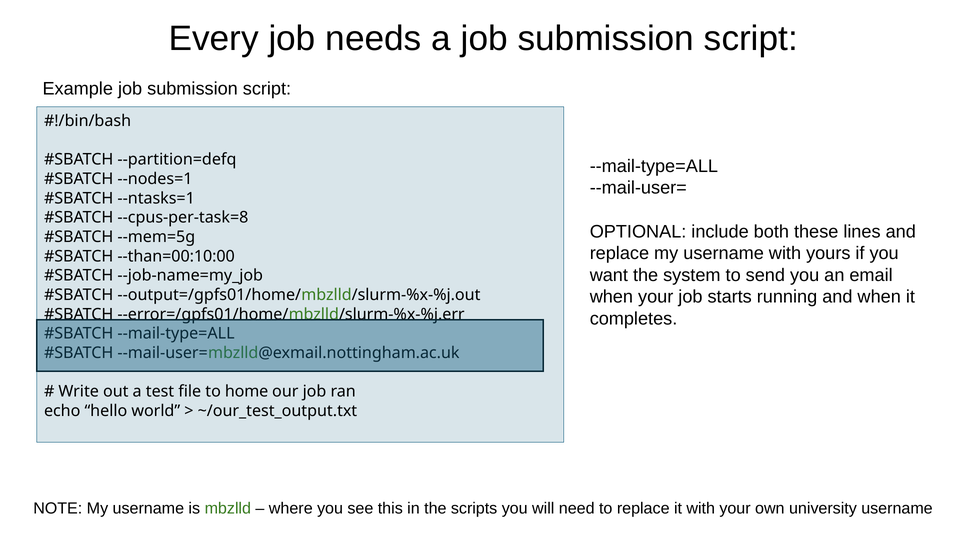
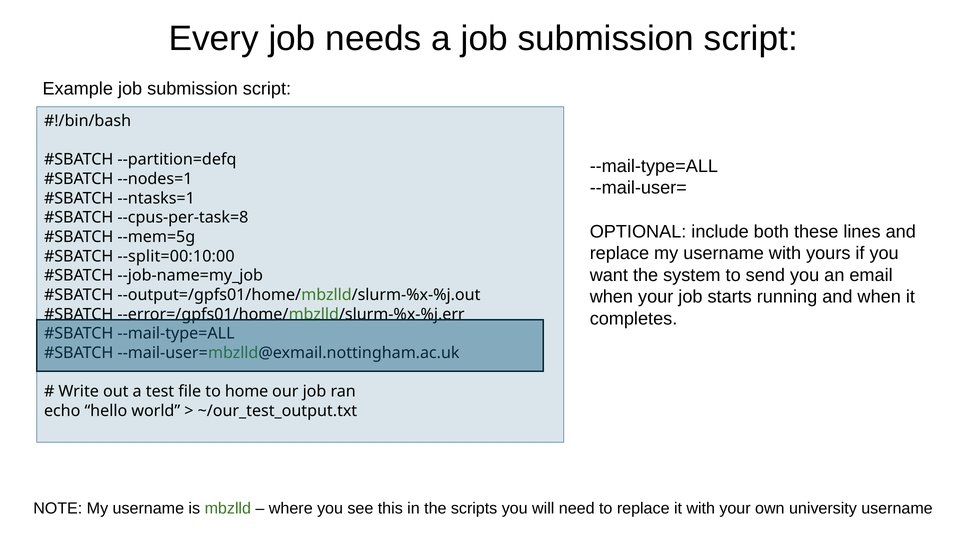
--than=00:10:00: --than=00:10:00 -> --split=00:10:00
